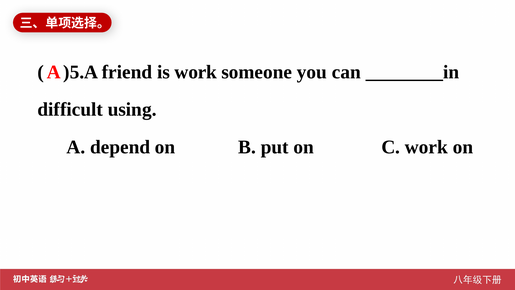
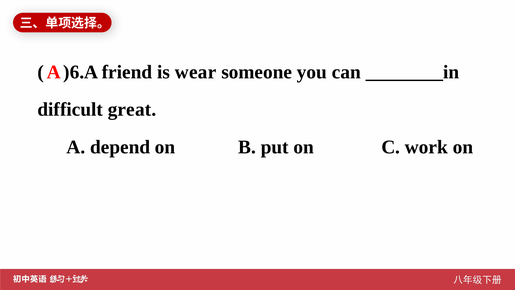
)5.A: )5.A -> )6.A
is work: work -> wear
using: using -> great
